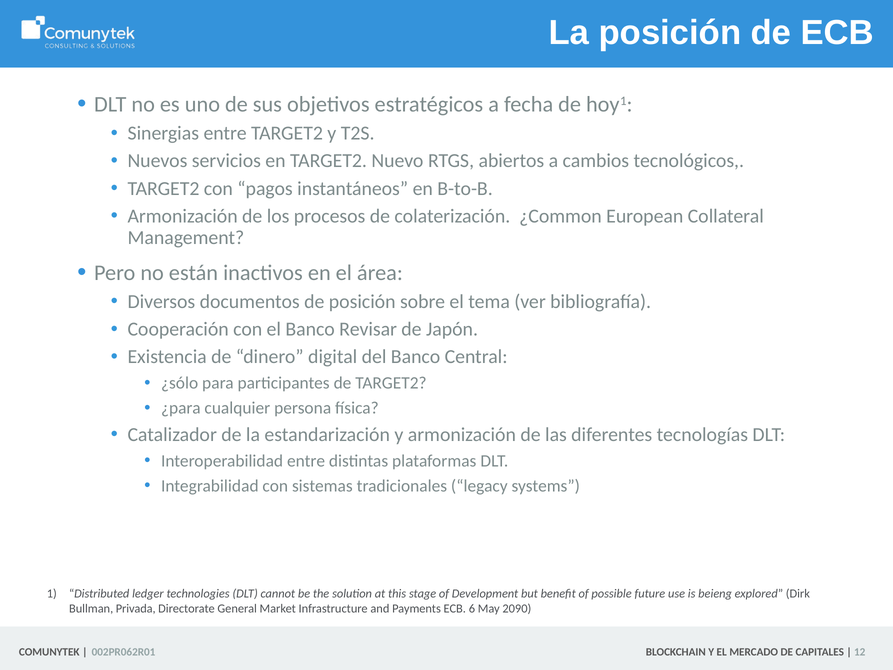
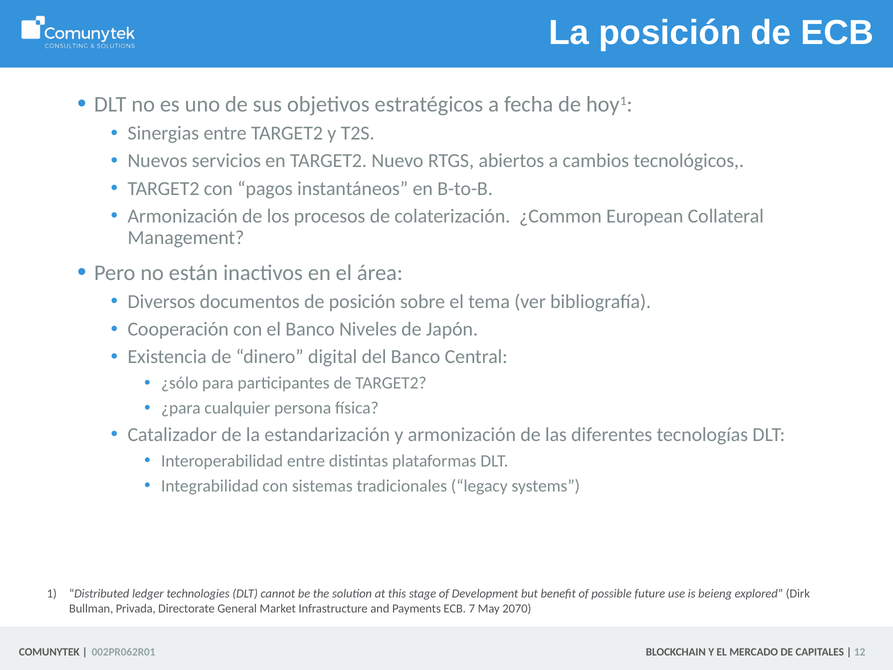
Revisar: Revisar -> Niveles
6: 6 -> 7
2090: 2090 -> 2070
